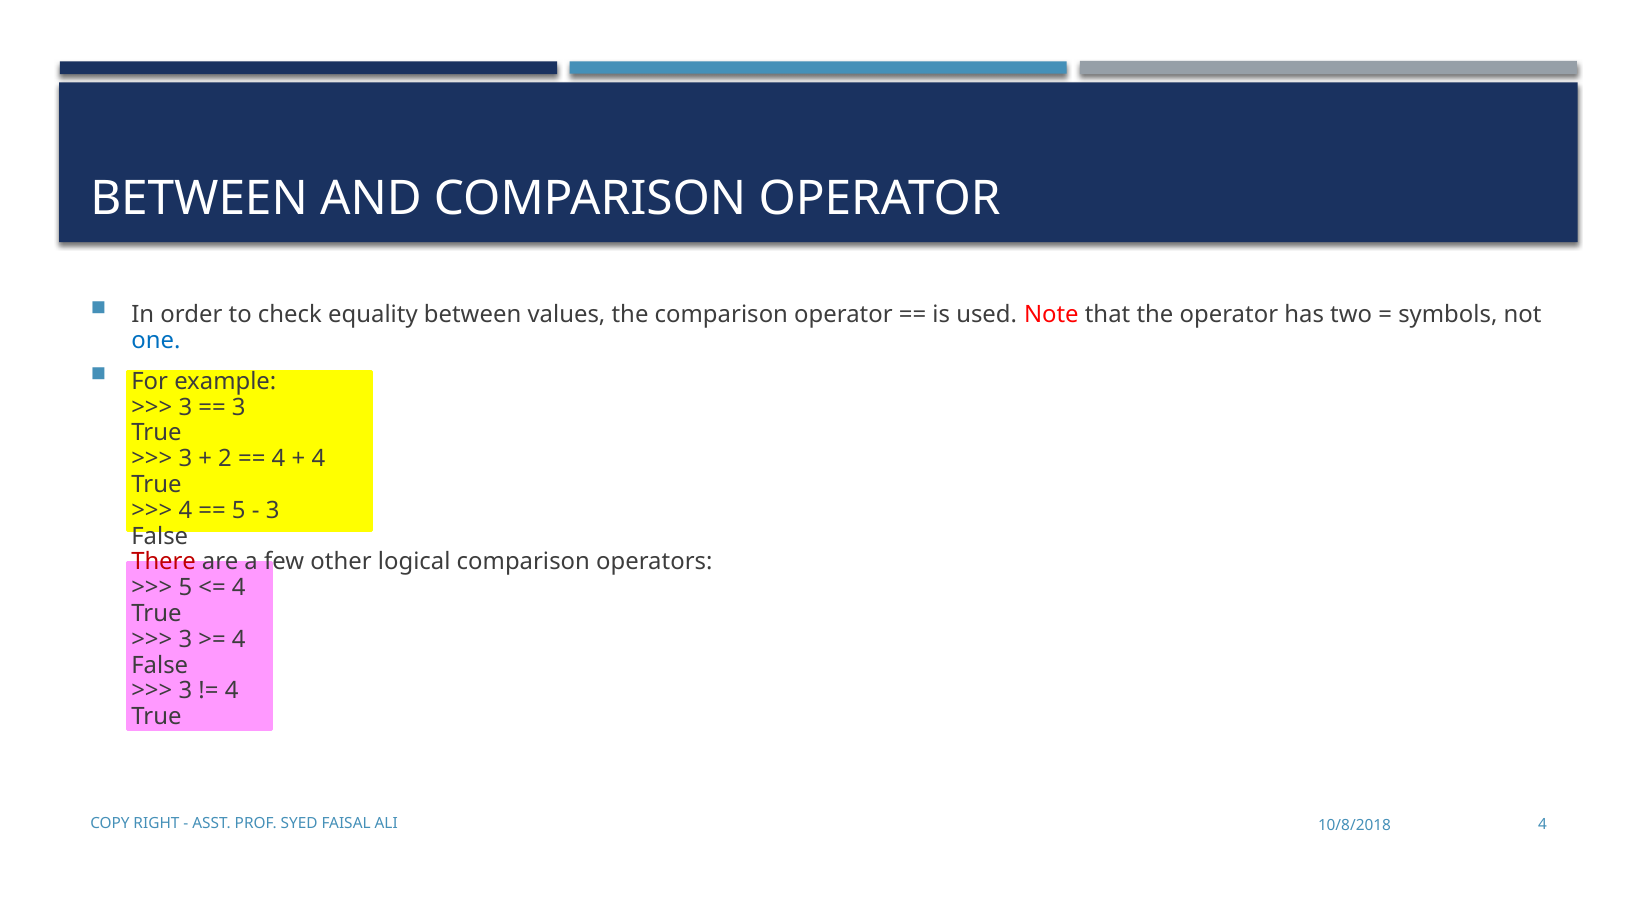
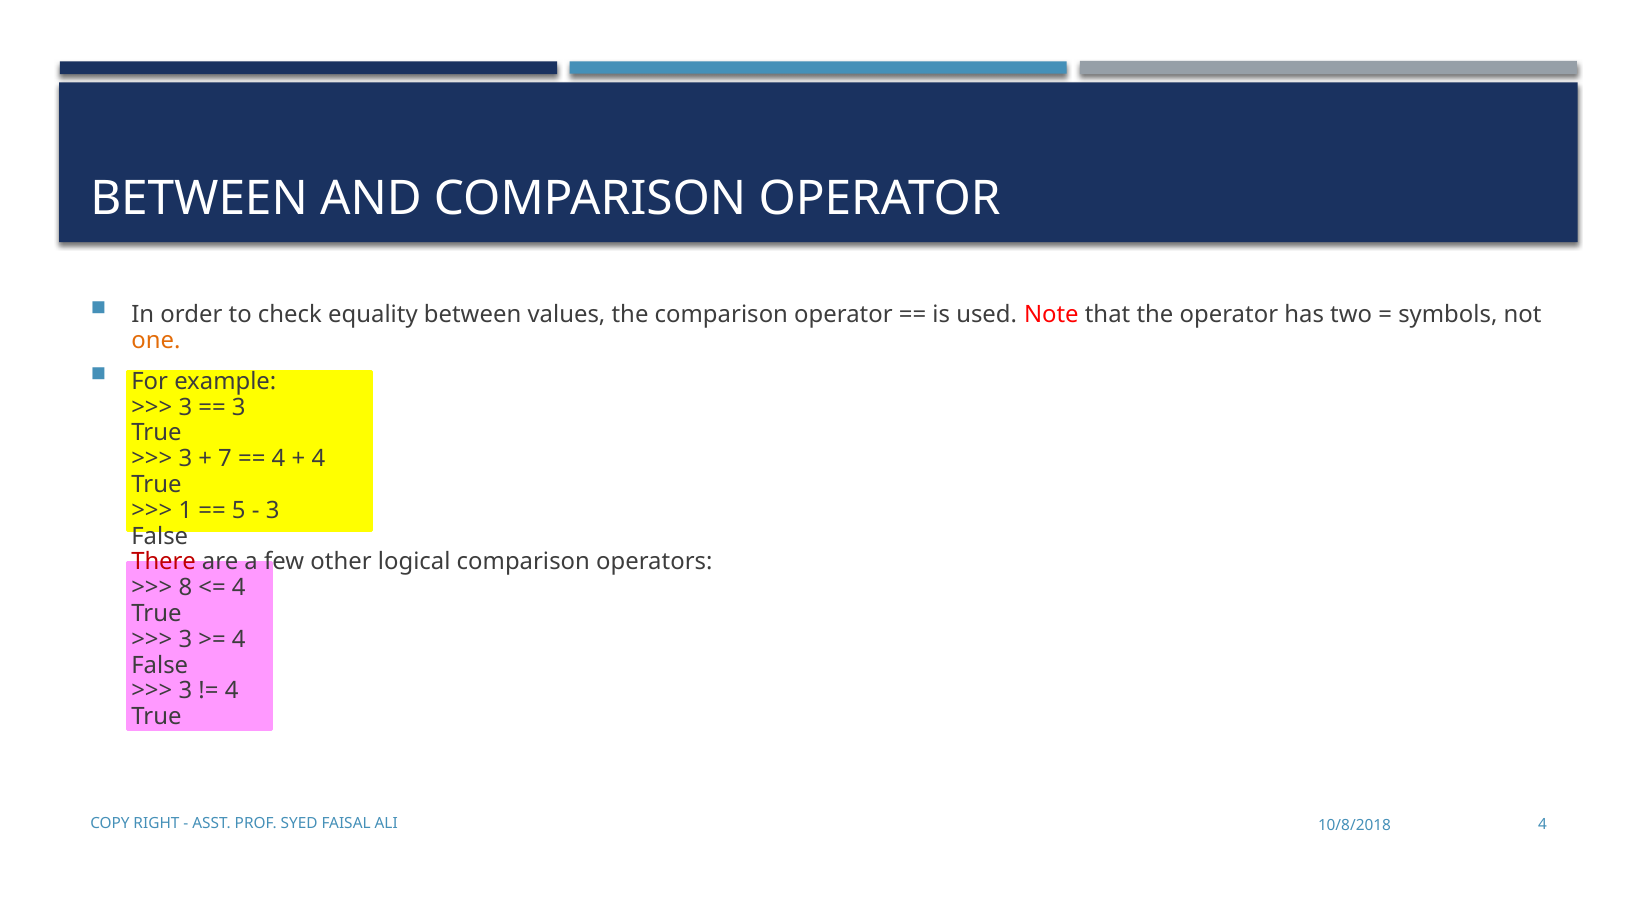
one colour: blue -> orange
2: 2 -> 7
4 at (185, 510): 4 -> 1
5 at (185, 588): 5 -> 8
